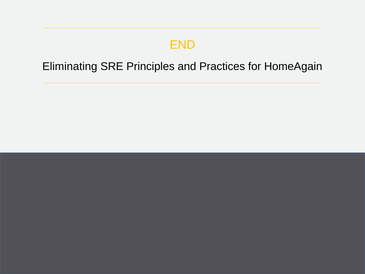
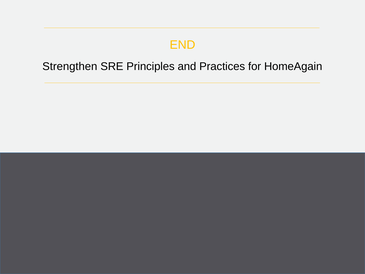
Eliminating: Eliminating -> Strengthen
